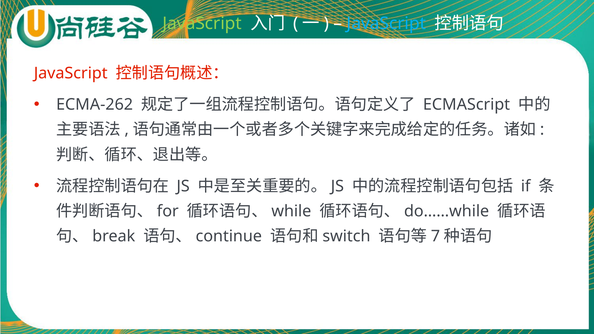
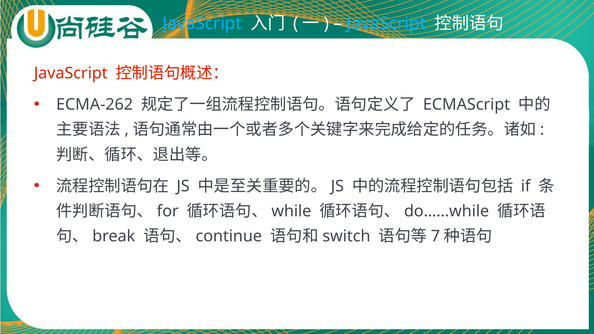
JavaScript at (202, 23) colour: light green -> light blue
